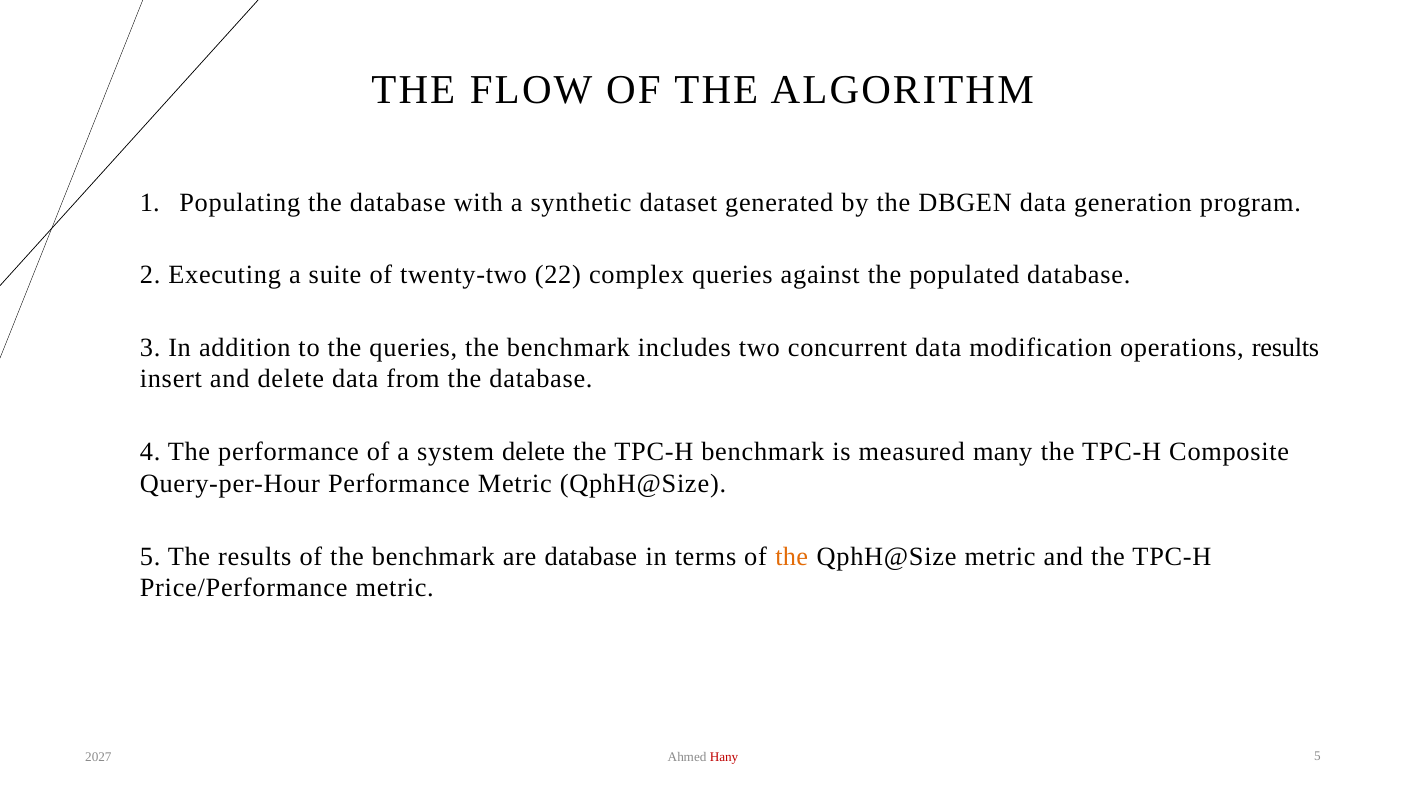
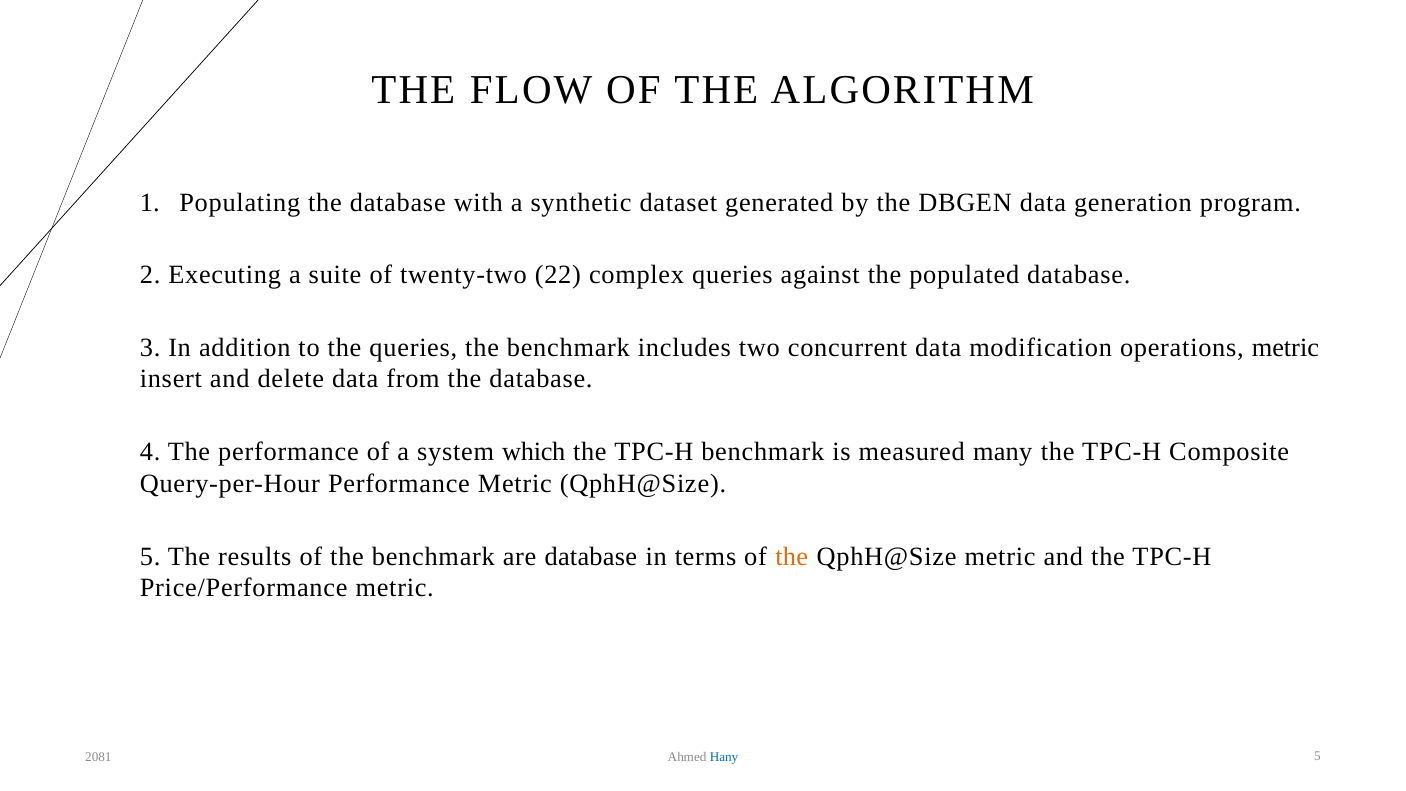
operations results: results -> metric
system delete: delete -> which
2027: 2027 -> 2081
Hany colour: red -> blue
